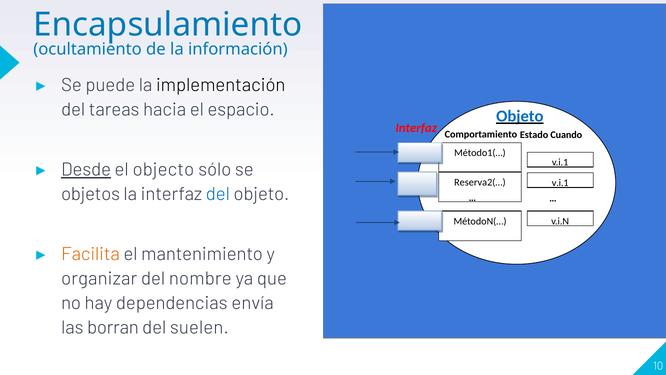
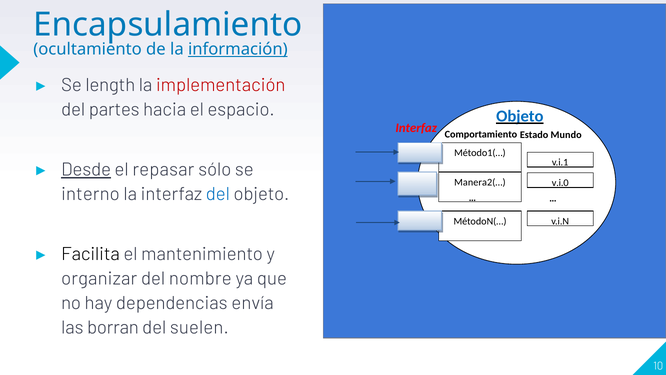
información underline: none -> present
puede: puede -> length
implementación colour: black -> red
tareas: tareas -> partes
Cuando: Cuando -> Mundo
objecto: objecto -> repasar
Reserva2(…: Reserva2(… -> Manera2(…
v.i.1 at (560, 183): v.i.1 -> v.i.0
objetos: objetos -> interno
Facilita colour: orange -> black
